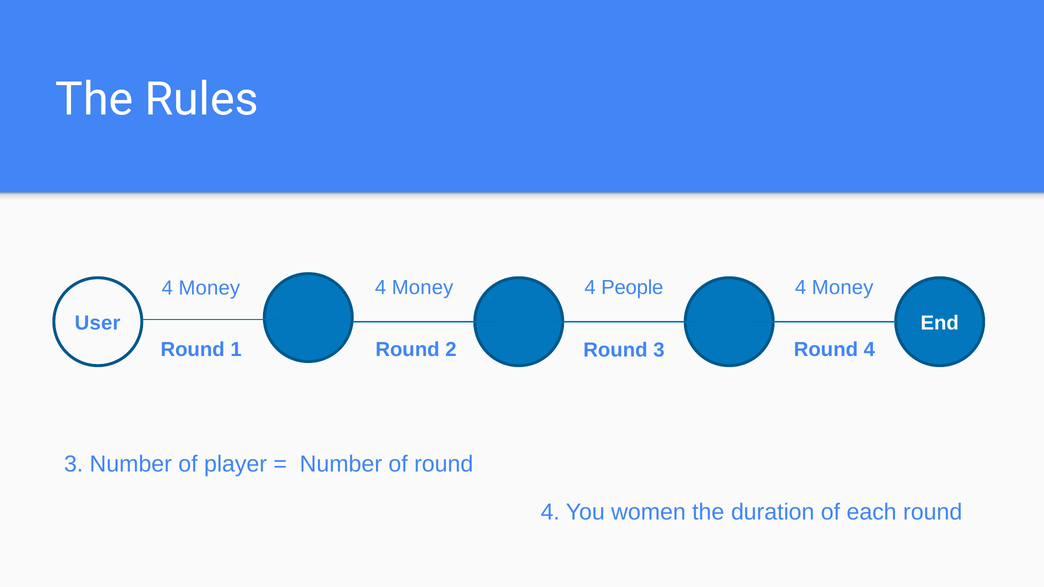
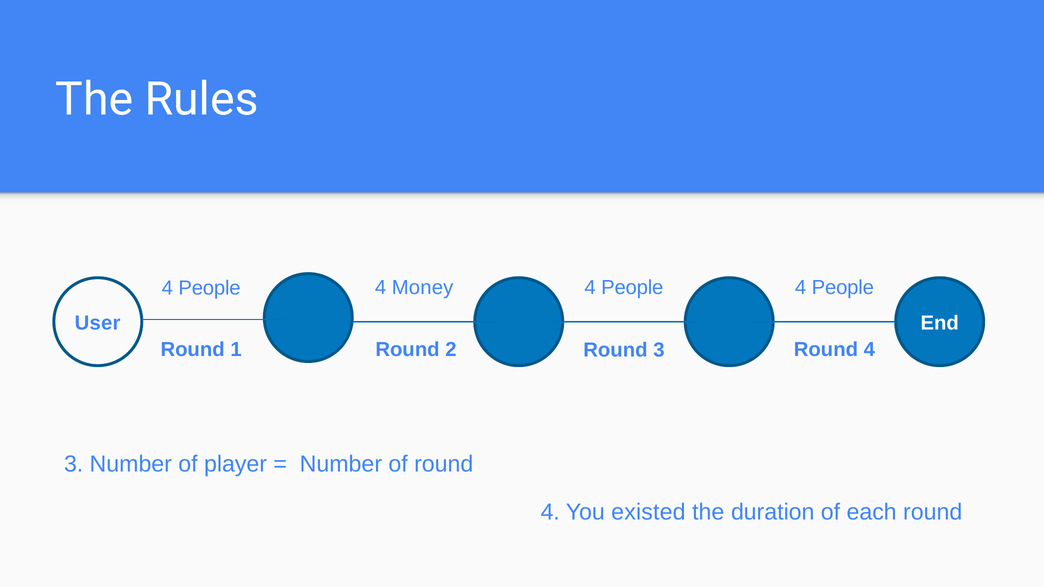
Money at (209, 288): Money -> People
Money at (843, 288): Money -> People
women: women -> existed
